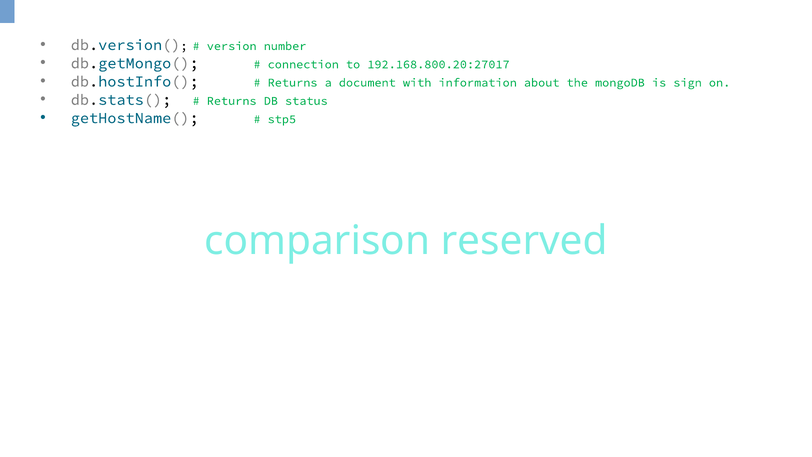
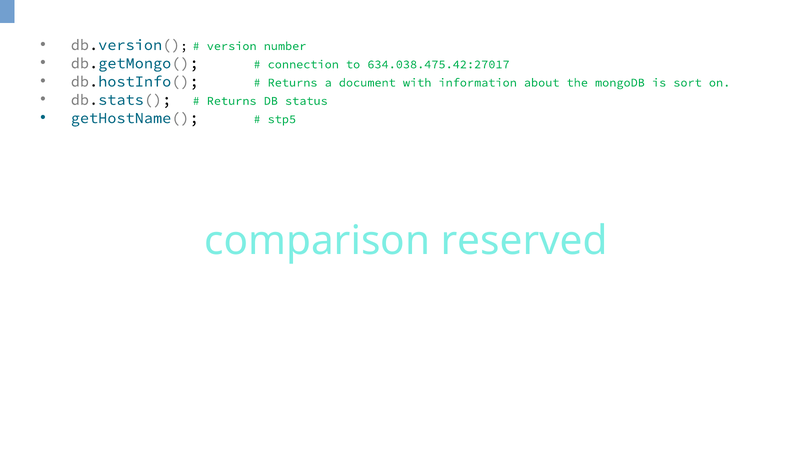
192.168.800.20:27017: 192.168.800.20:27017 -> 634.038.475.42:27017
sign: sign -> sort
